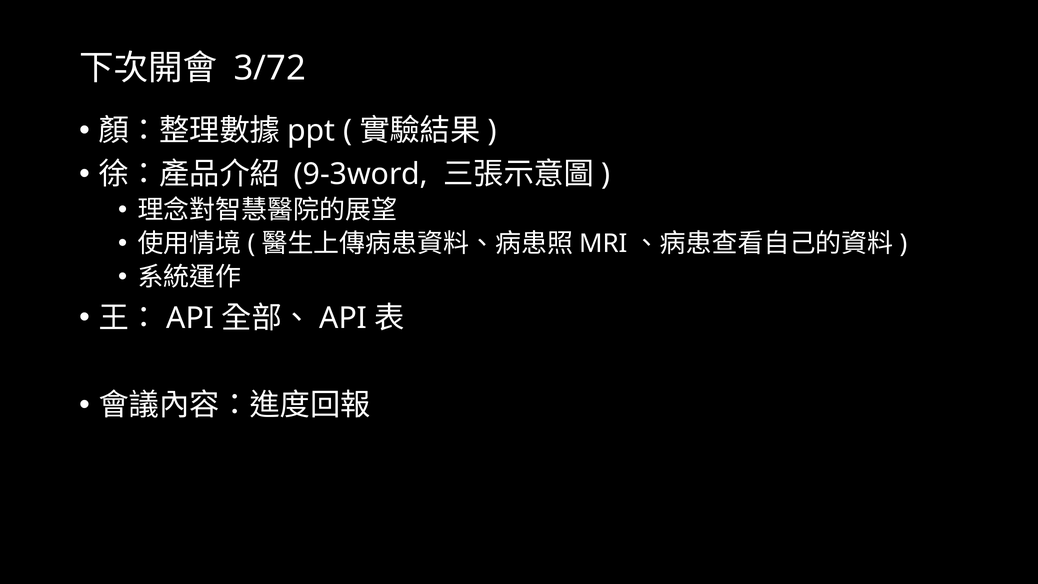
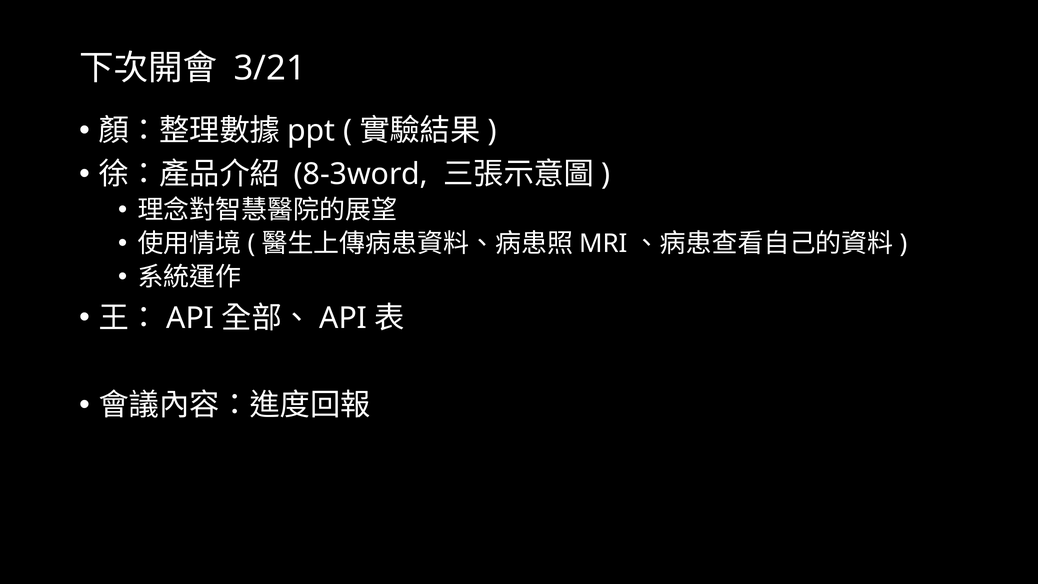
3/72: 3/72 -> 3/21
9-3word: 9-3word -> 8-3word
